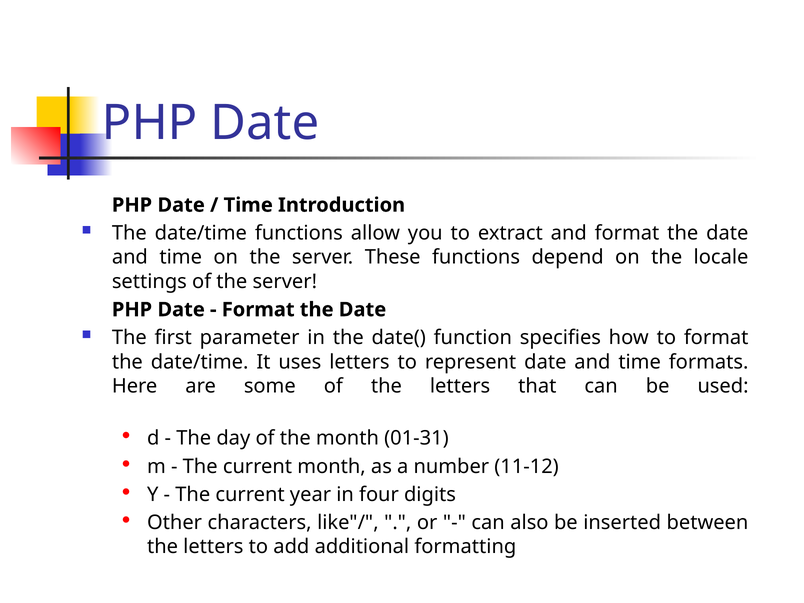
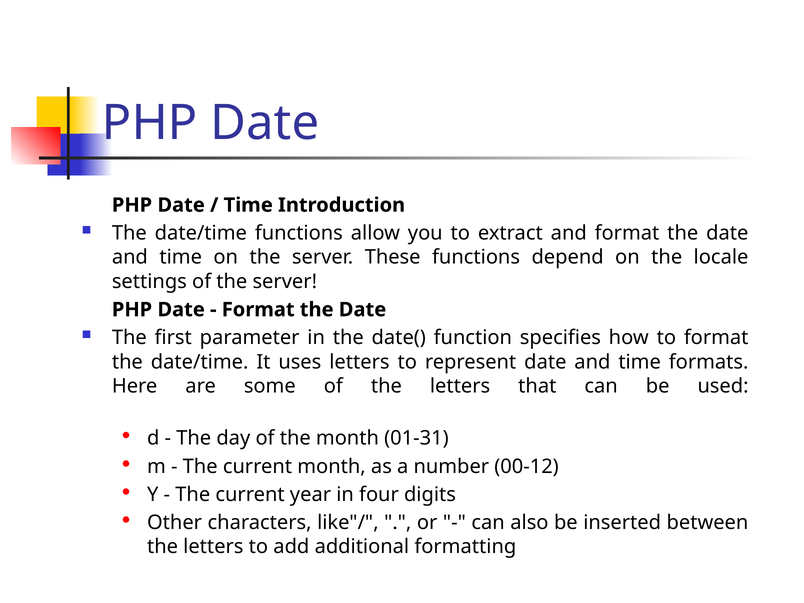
11-12: 11-12 -> 00-12
